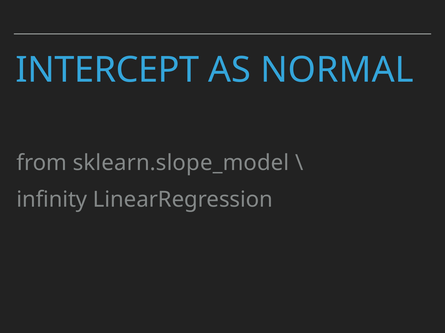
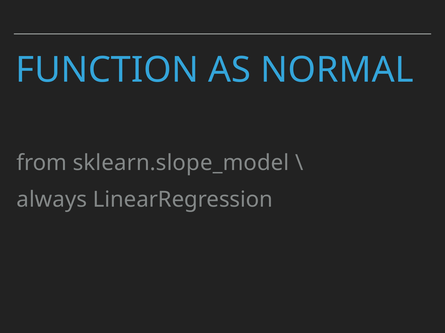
INTERCEPT: INTERCEPT -> FUNCTION
infinity: infinity -> always
